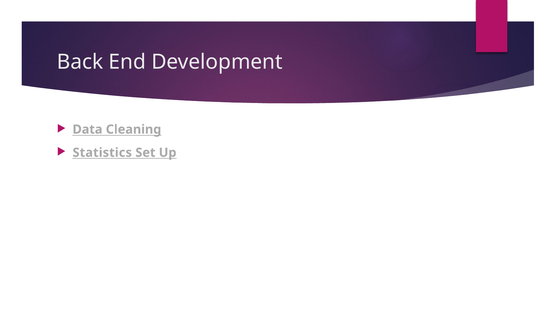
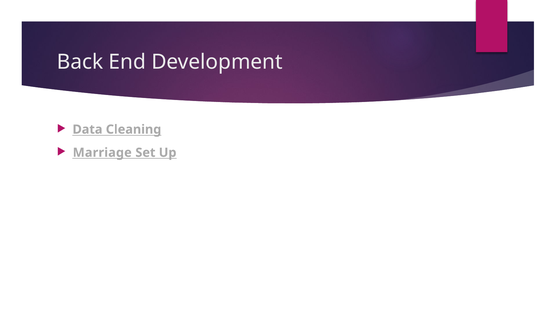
Statistics: Statistics -> Marriage
